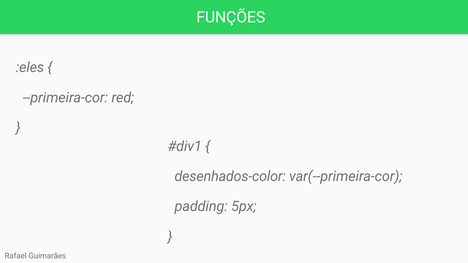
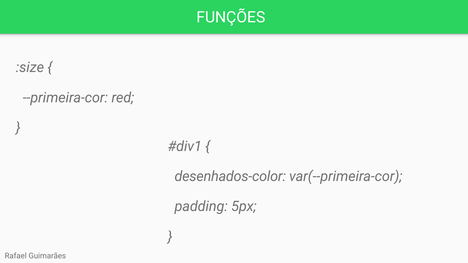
:eles: :eles -> :size
